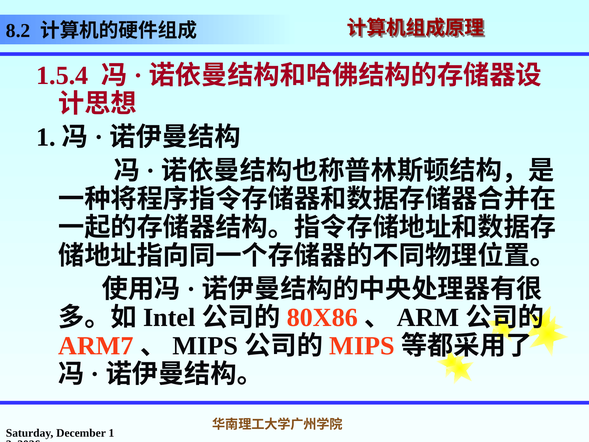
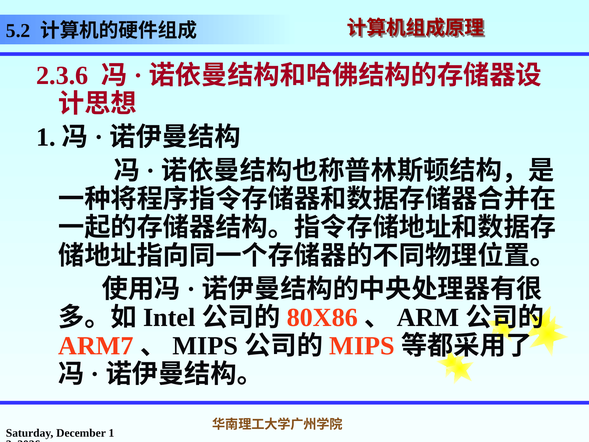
8.2: 8.2 -> 5.2
1.5.4: 1.5.4 -> 2.3.6
